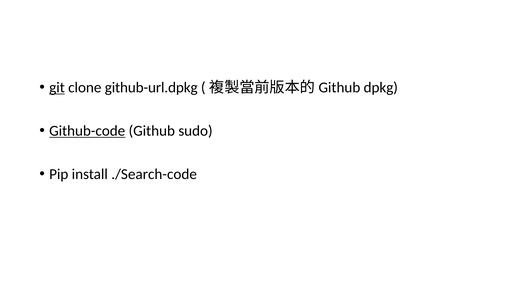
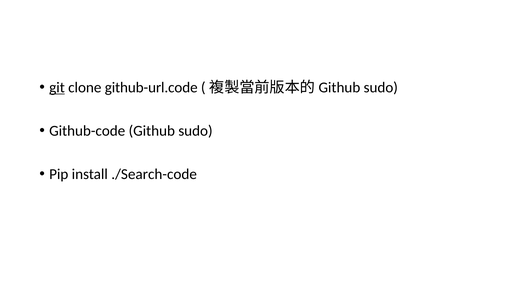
github-url.dpkg: github-url.dpkg -> github-url.code
dpkg at (381, 88): dpkg -> sudo
Github-code underline: present -> none
